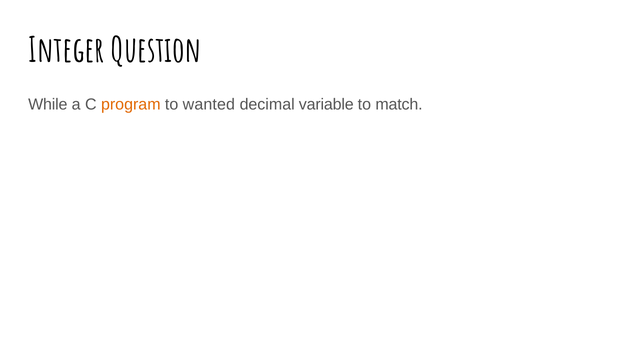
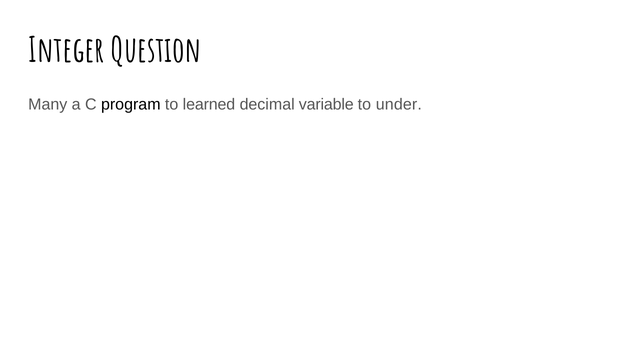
While: While -> Many
program colour: orange -> black
wanted: wanted -> learned
match: match -> under
